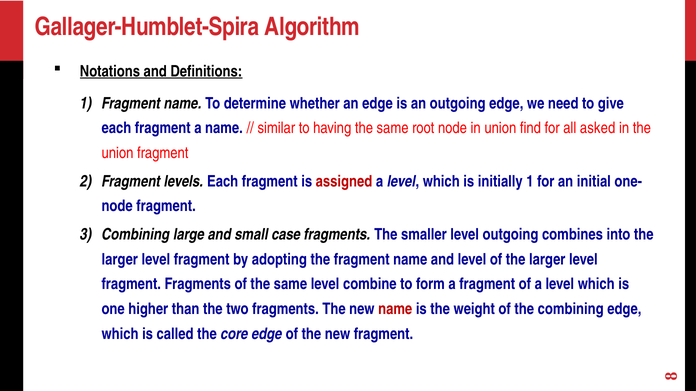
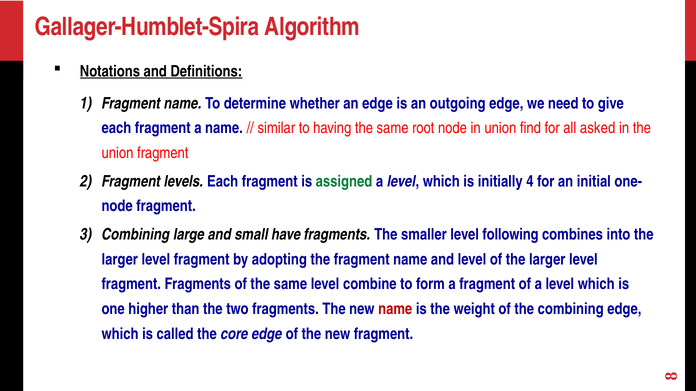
assigned colour: red -> green
initially 1: 1 -> 4
case: case -> have
level outgoing: outgoing -> following
